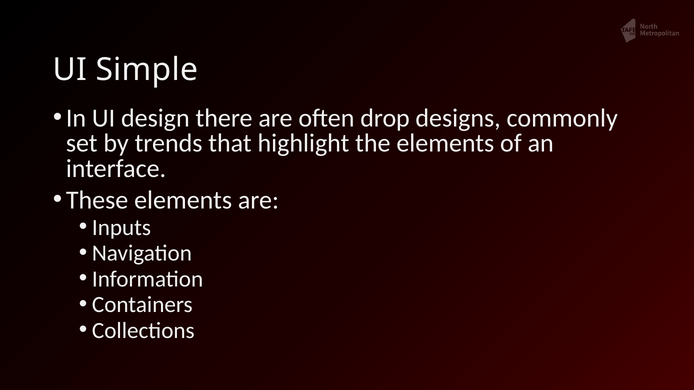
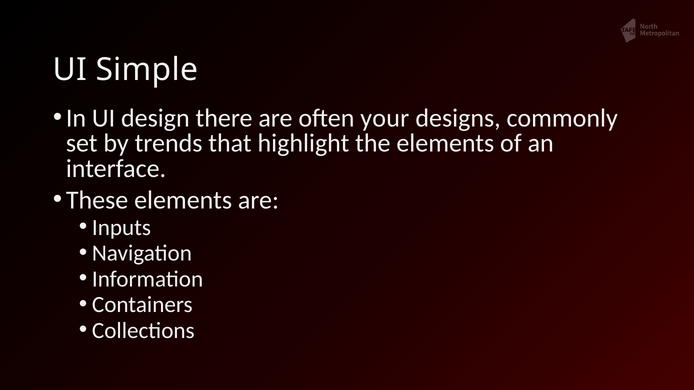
drop: drop -> your
